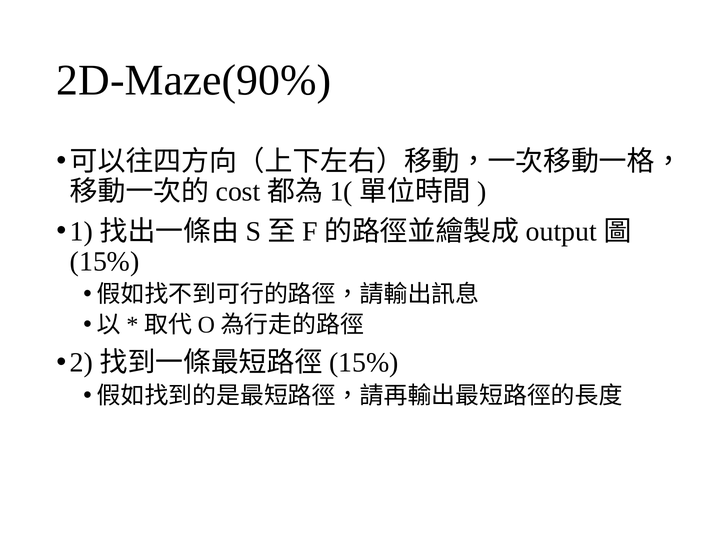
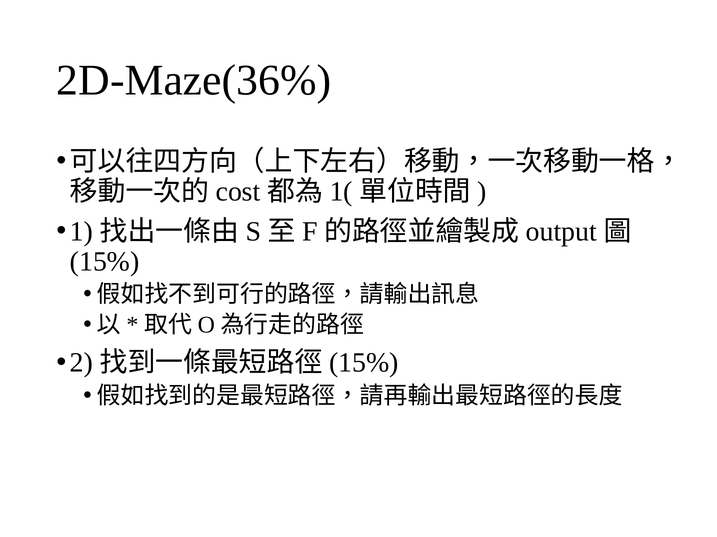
2D-Maze(90%: 2D-Maze(90% -> 2D-Maze(36%
